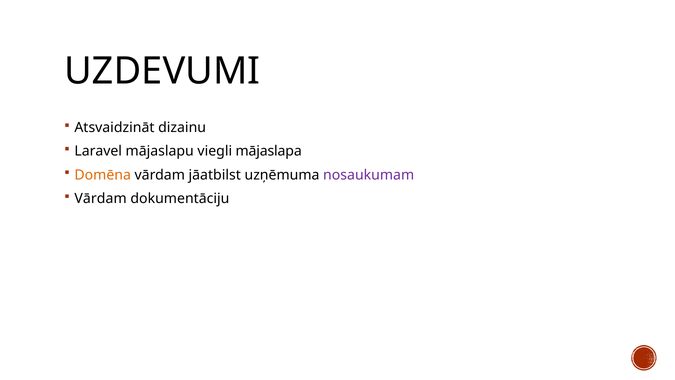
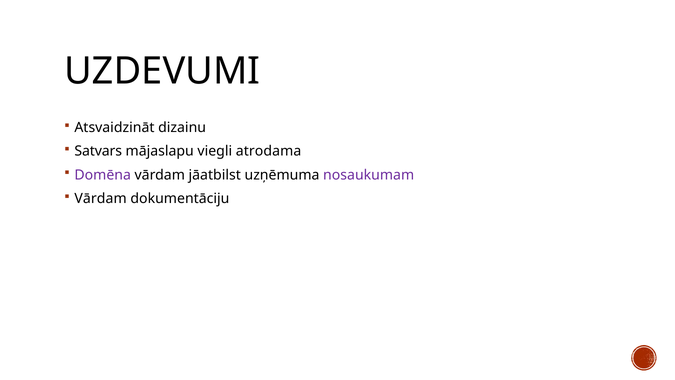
Laravel: Laravel -> Satvars
mājaslapa: mājaslapa -> atrodama
Domēna colour: orange -> purple
